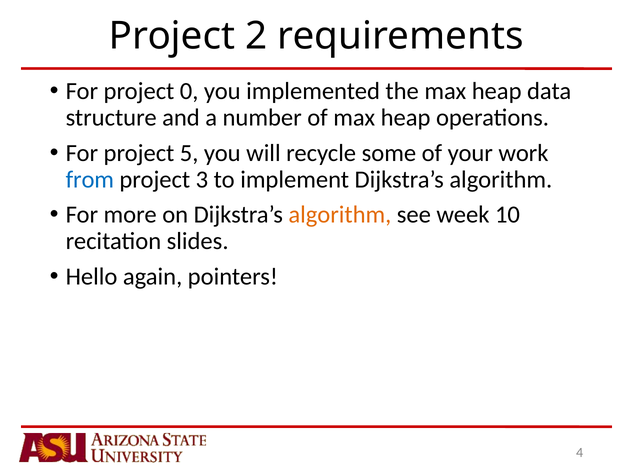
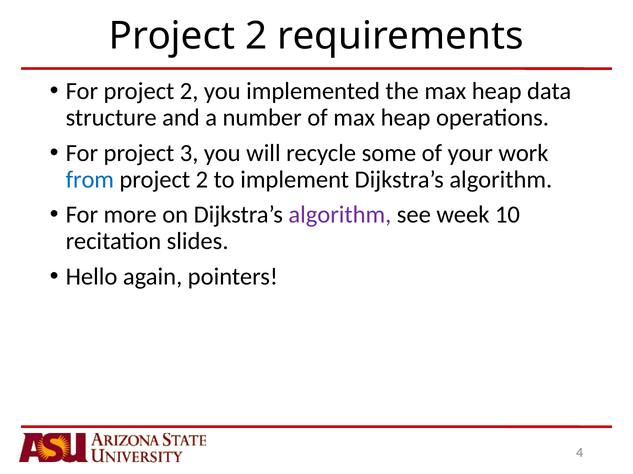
For project 0: 0 -> 2
5: 5 -> 3
3 at (202, 180): 3 -> 2
algorithm at (340, 215) colour: orange -> purple
